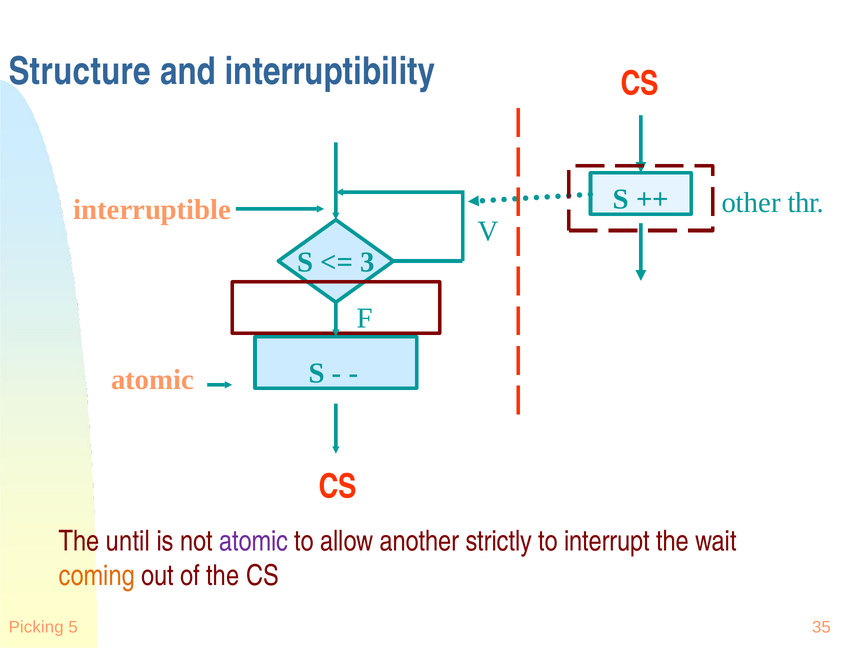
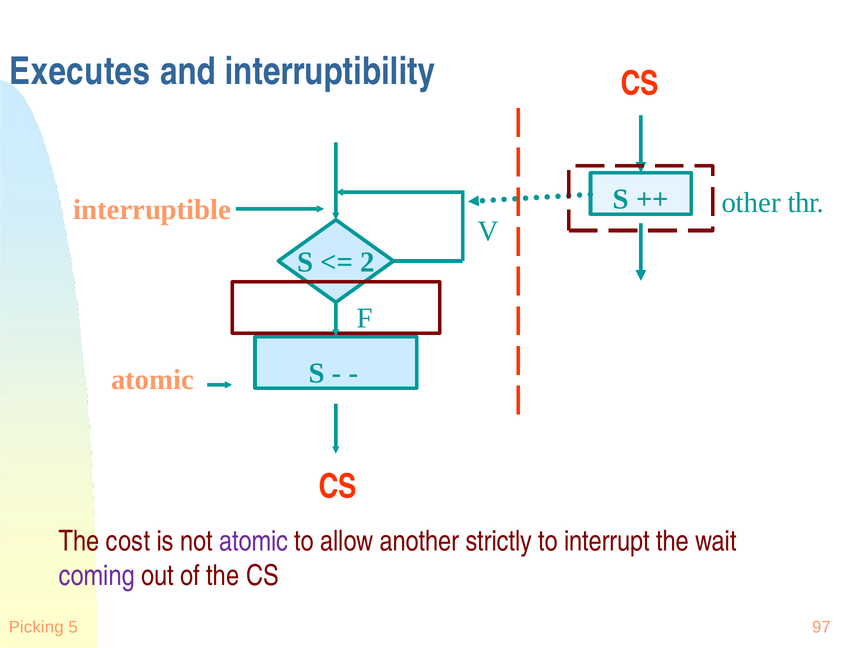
Structure: Structure -> Executes
3: 3 -> 2
until: until -> cost
coming colour: orange -> purple
35: 35 -> 97
